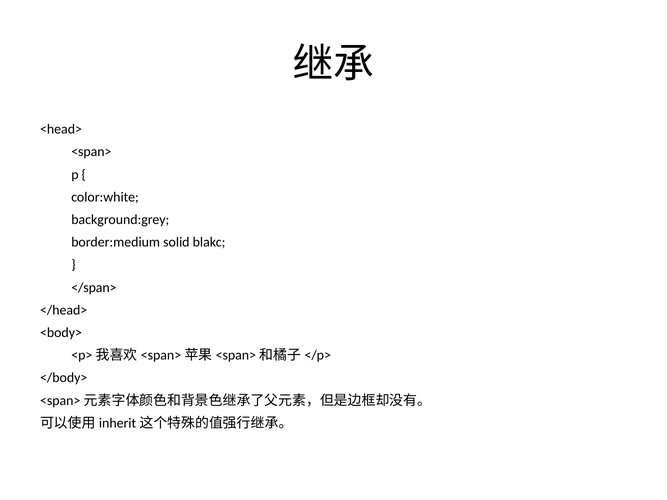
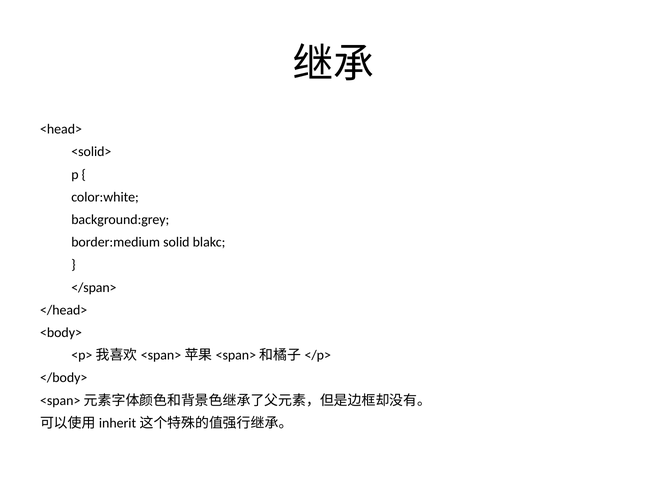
<span>: <span> -> <solid>
